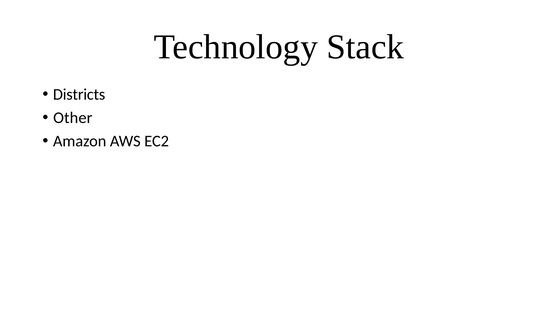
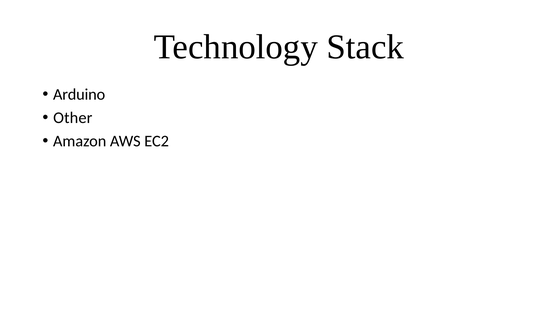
Districts: Districts -> Arduino
